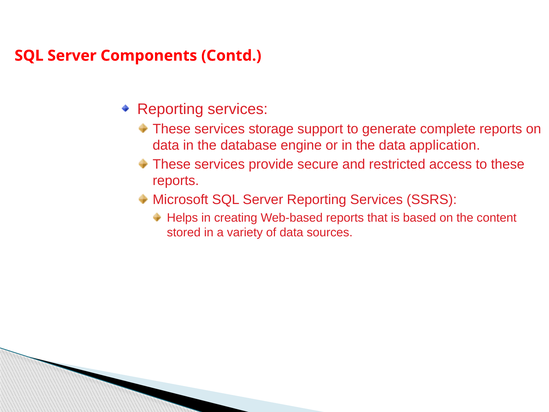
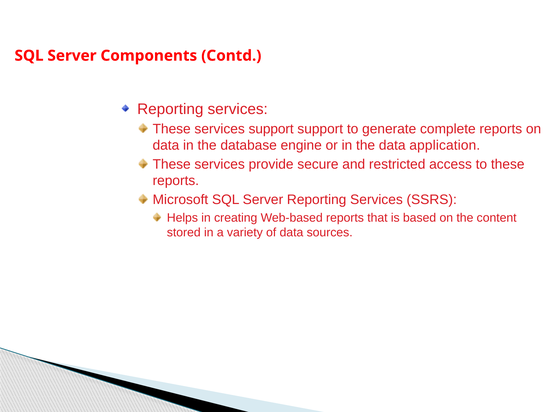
services storage: storage -> support
